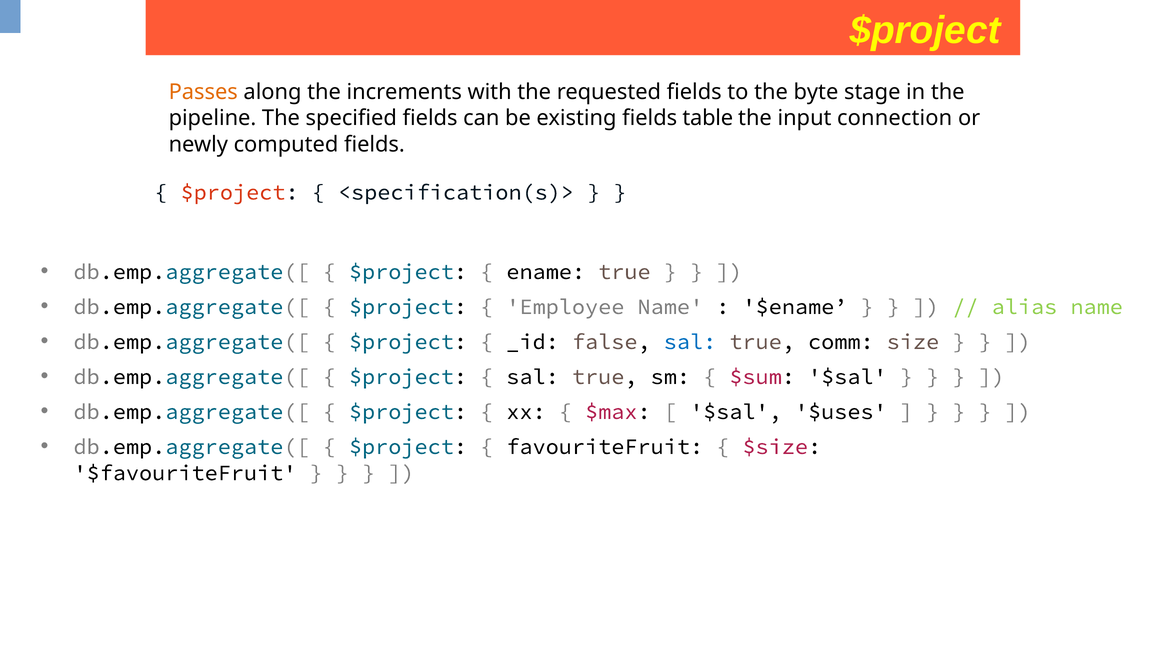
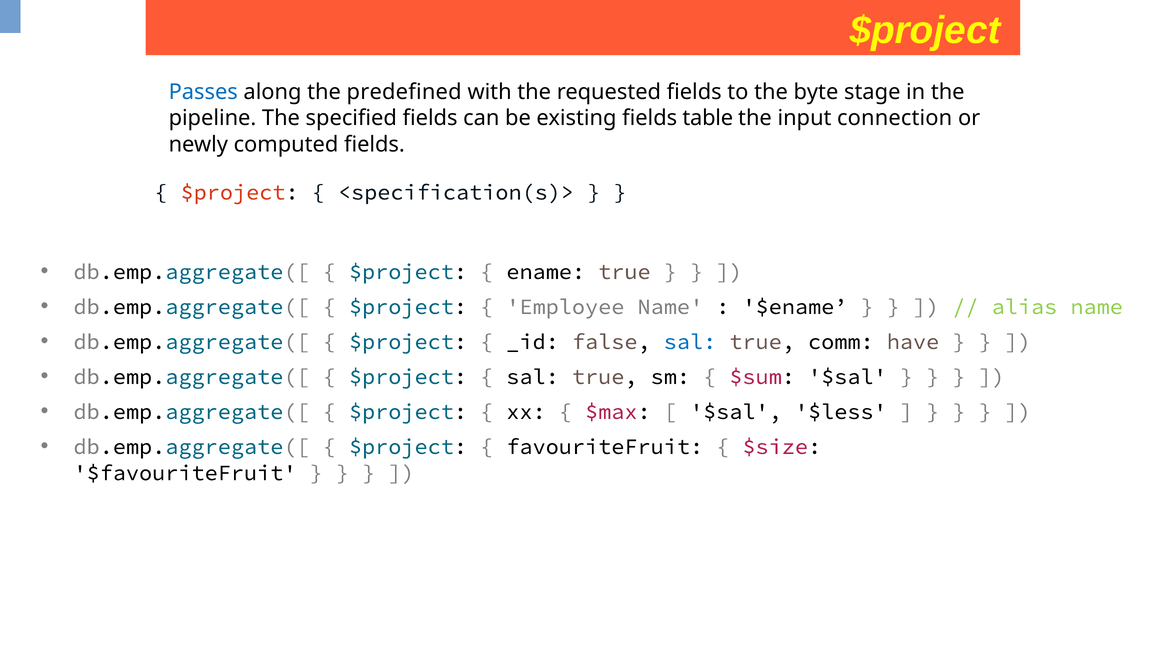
Passes colour: orange -> blue
increments: increments -> predefined
size: size -> have
$uses: $uses -> $less
